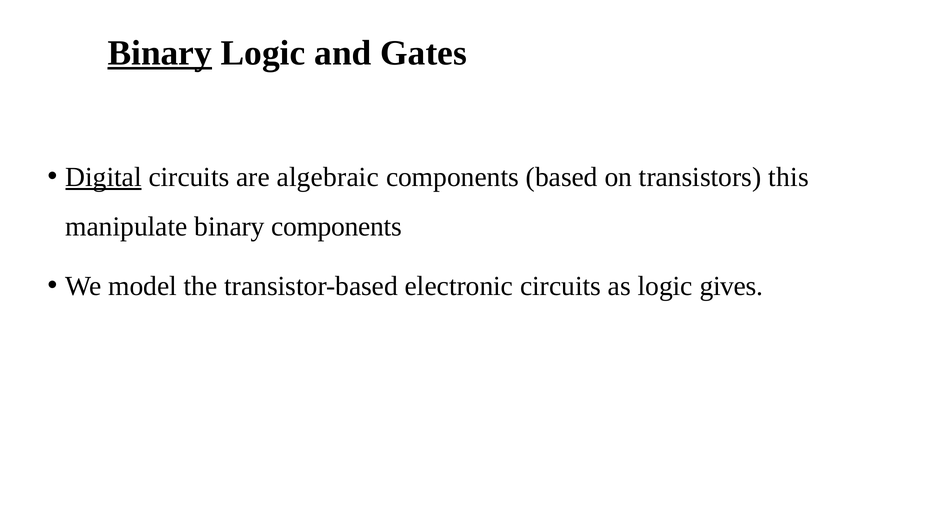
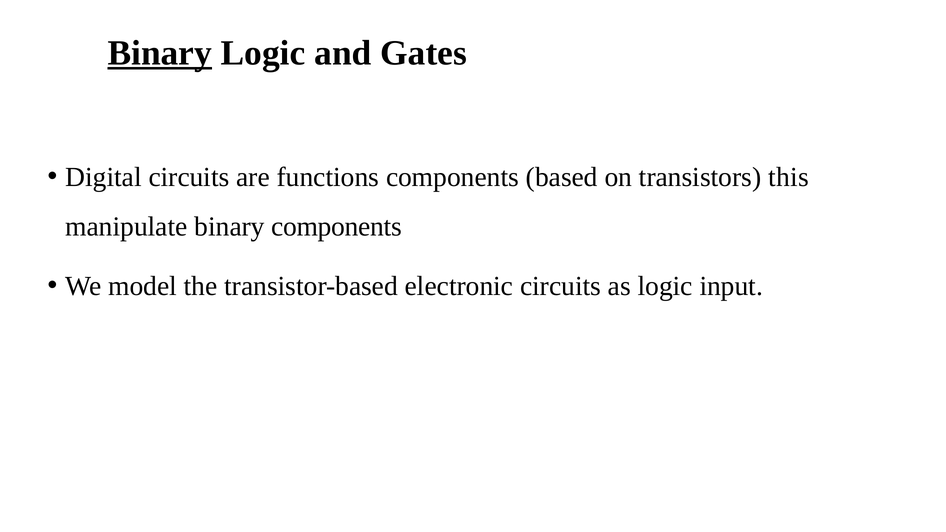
Digital underline: present -> none
algebraic: algebraic -> functions
gives: gives -> input
